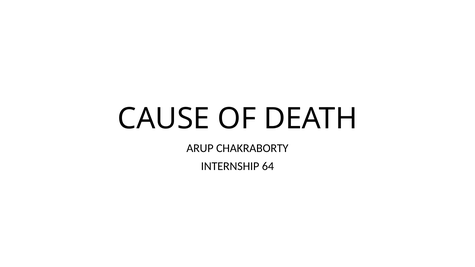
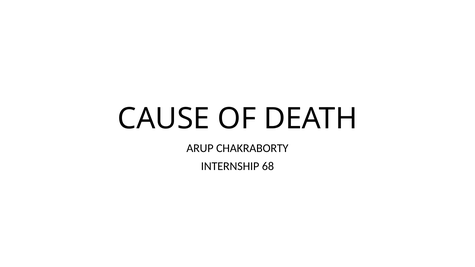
64: 64 -> 68
